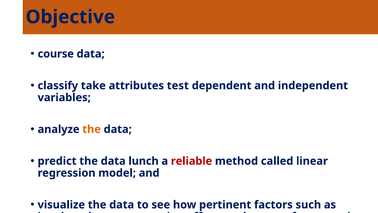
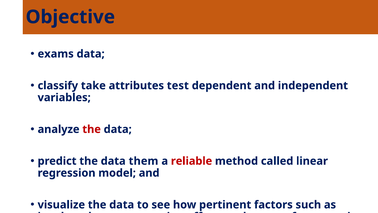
course at (56, 54): course -> exams
the at (92, 129) colour: orange -> red
data lunch: lunch -> them
